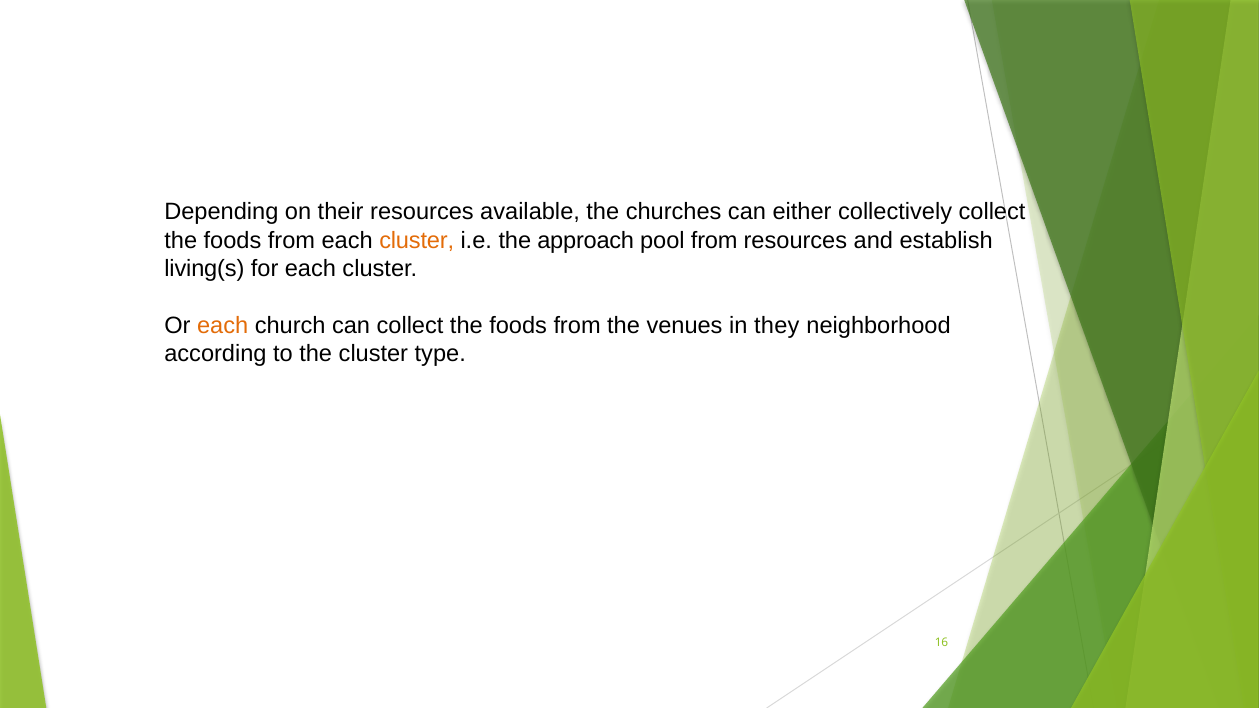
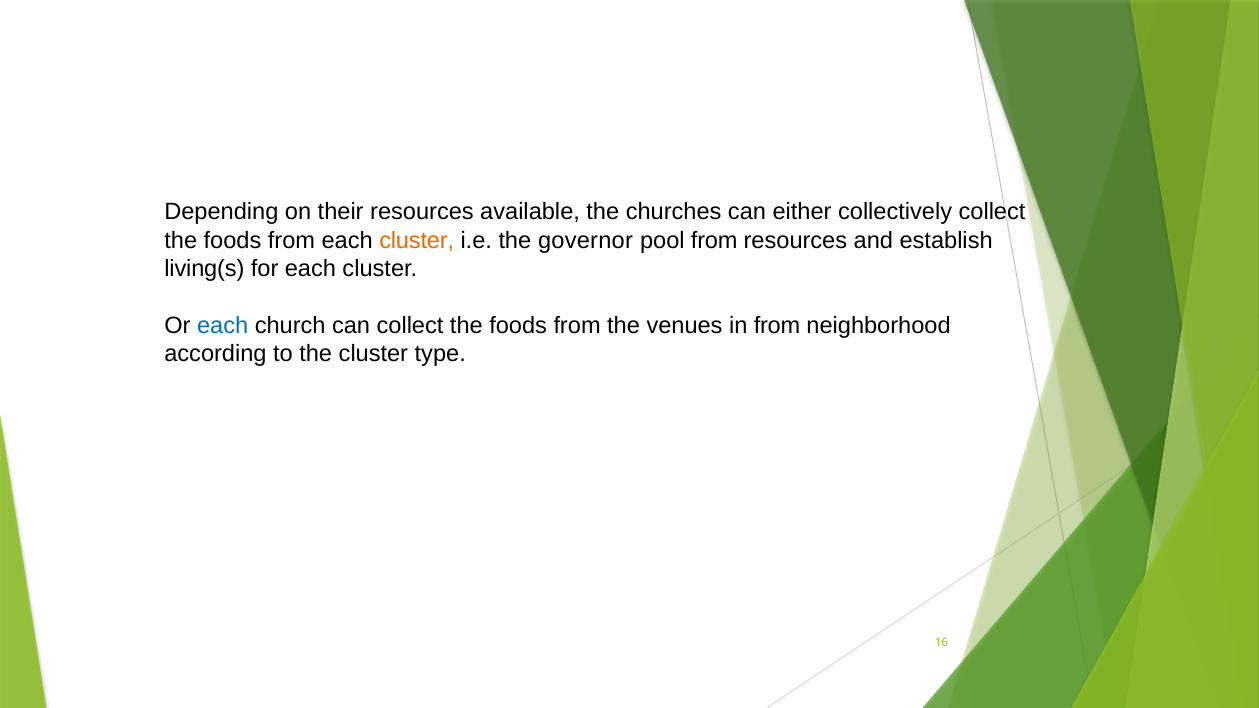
approach: approach -> governor
each at (223, 325) colour: orange -> blue
in they: they -> from
